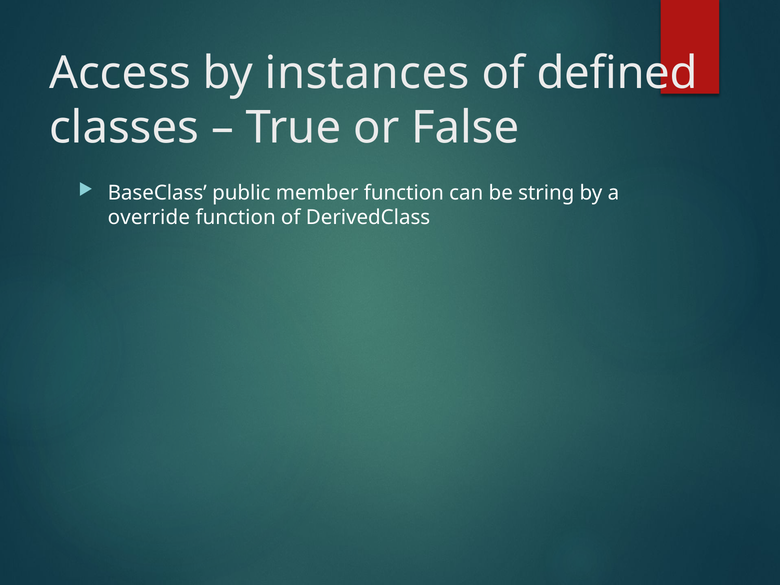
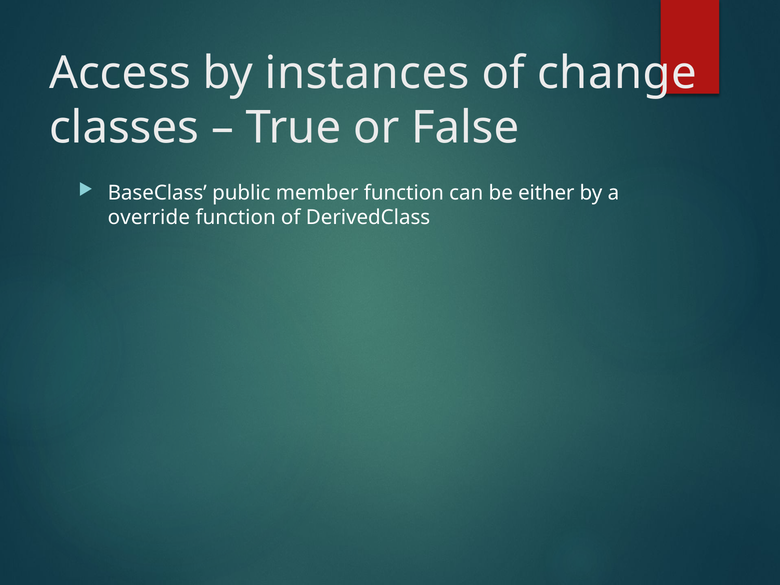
defined: defined -> change
string: string -> either
